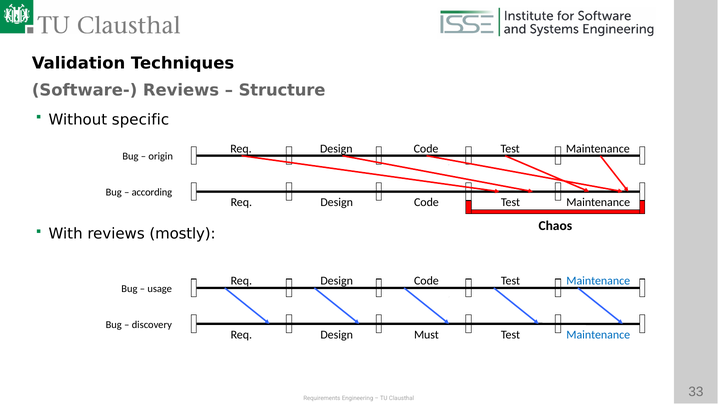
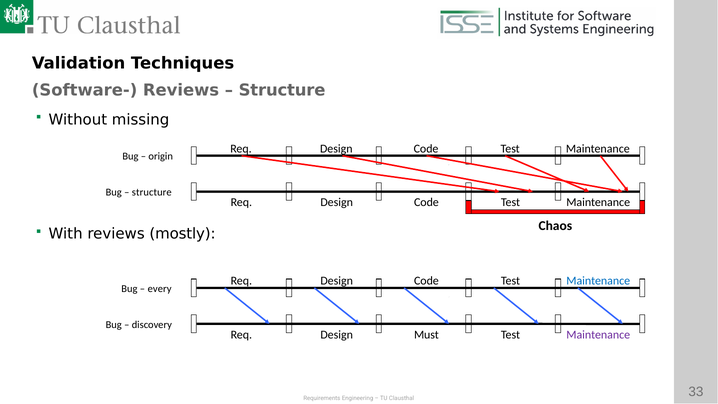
specific: specific -> missing
according at (152, 192): according -> structure
usage: usage -> every
Maintenance at (598, 335) colour: blue -> purple
